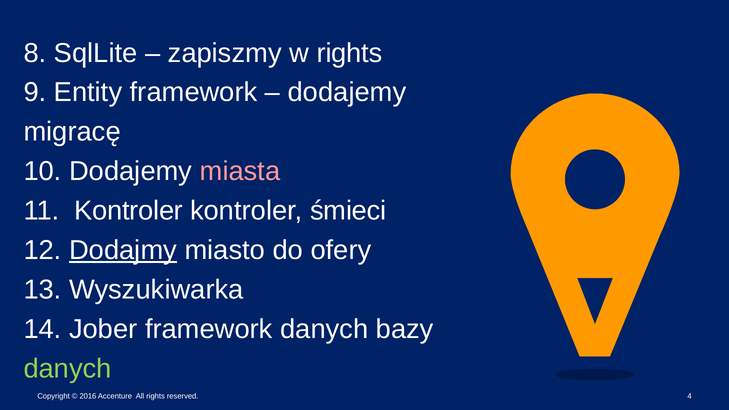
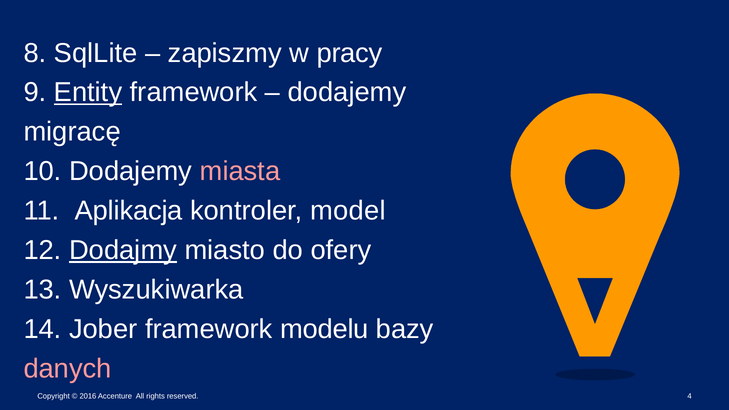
w rights: rights -> pracy
Entity underline: none -> present
11 Kontroler: Kontroler -> Aplikacja
śmieci: śmieci -> model
framework danych: danych -> modelu
danych at (68, 369) colour: light green -> pink
